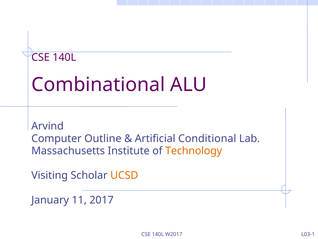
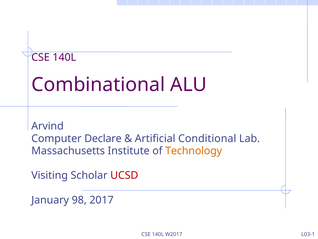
Outline: Outline -> Declare
UCSD colour: orange -> red
11: 11 -> 98
